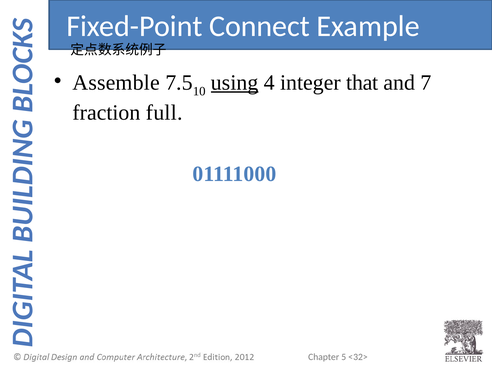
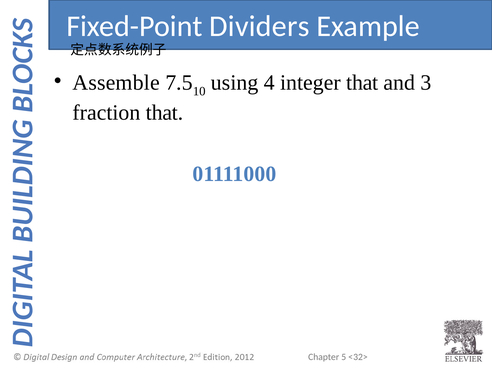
Connect: Connect -> Dividers
using underline: present -> none
7: 7 -> 3
fraction full: full -> that
